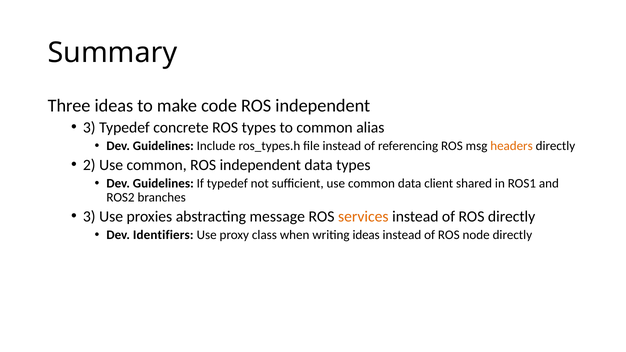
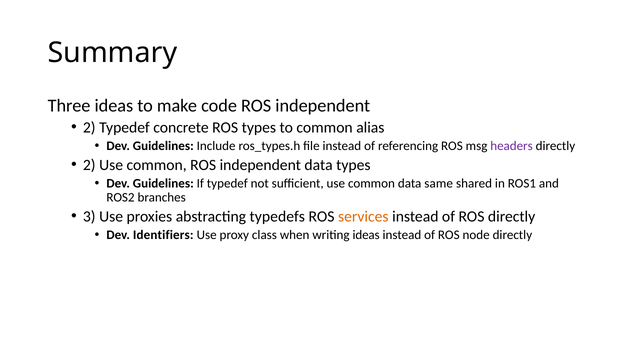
3 at (89, 127): 3 -> 2
headers colour: orange -> purple
client: client -> same
message: message -> typedefs
